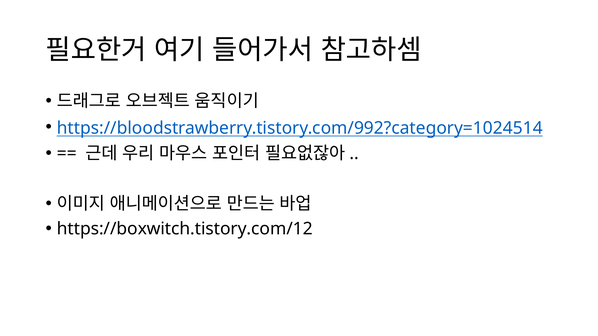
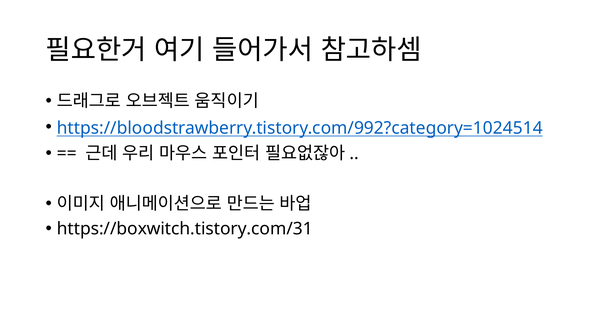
https://boxwitch.tistory.com/12: https://boxwitch.tistory.com/12 -> https://boxwitch.tistory.com/31
